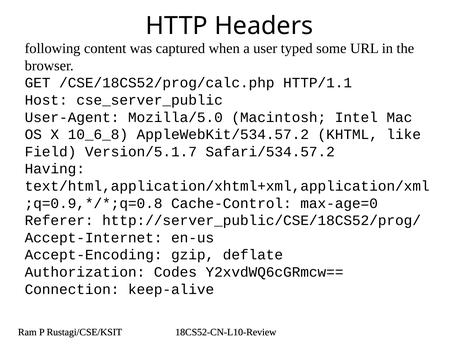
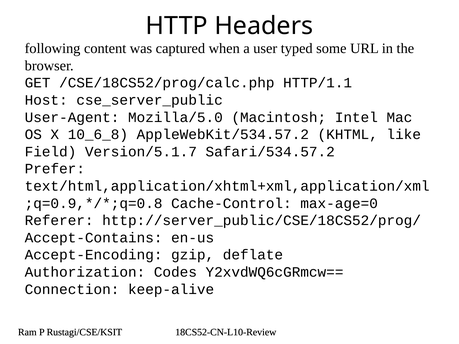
Having: Having -> Prefer
Accept-Internet: Accept-Internet -> Accept-Contains
